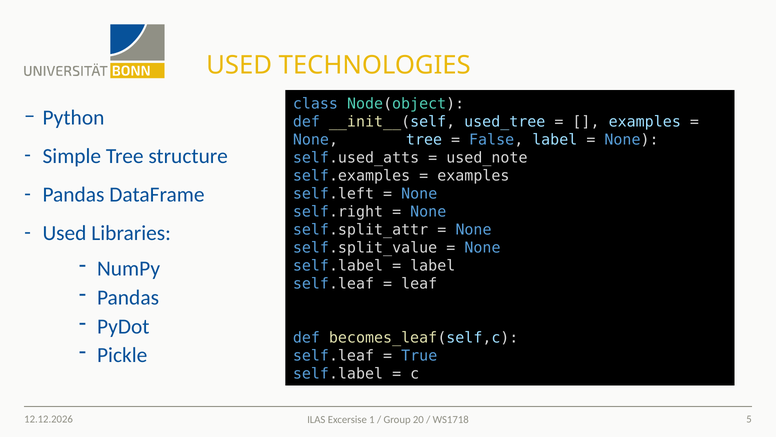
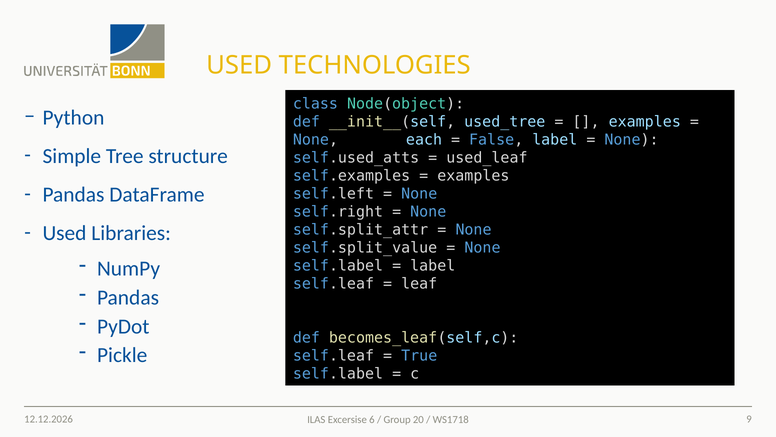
None tree: tree -> each
used_note: used_note -> used_leaf
5: 5 -> 9
1: 1 -> 6
